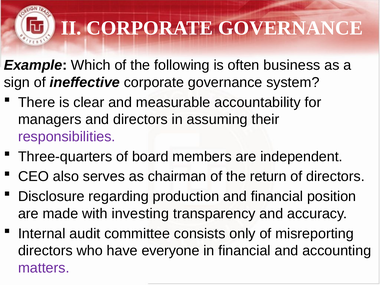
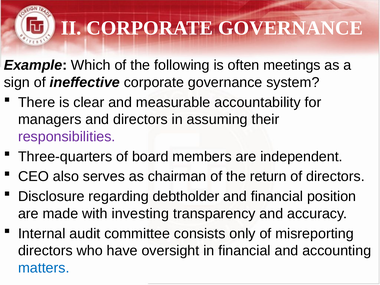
business: business -> meetings
production: production -> debtholder
everyone: everyone -> oversight
matters colour: purple -> blue
